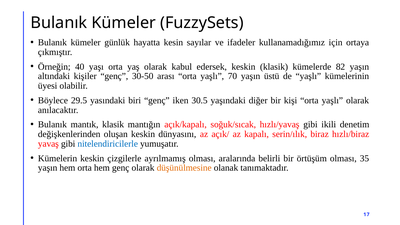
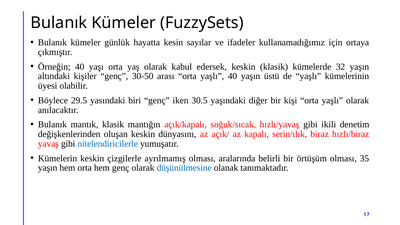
82: 82 -> 32
yaşlı 70: 70 -> 40
düşünülmesine colour: orange -> blue
